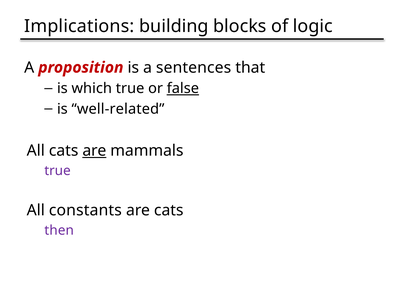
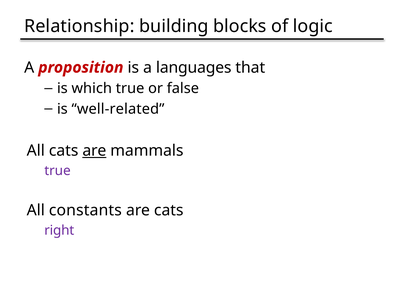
Implications: Implications -> Relationship
sentences: sentences -> languages
false underline: present -> none
then: then -> right
